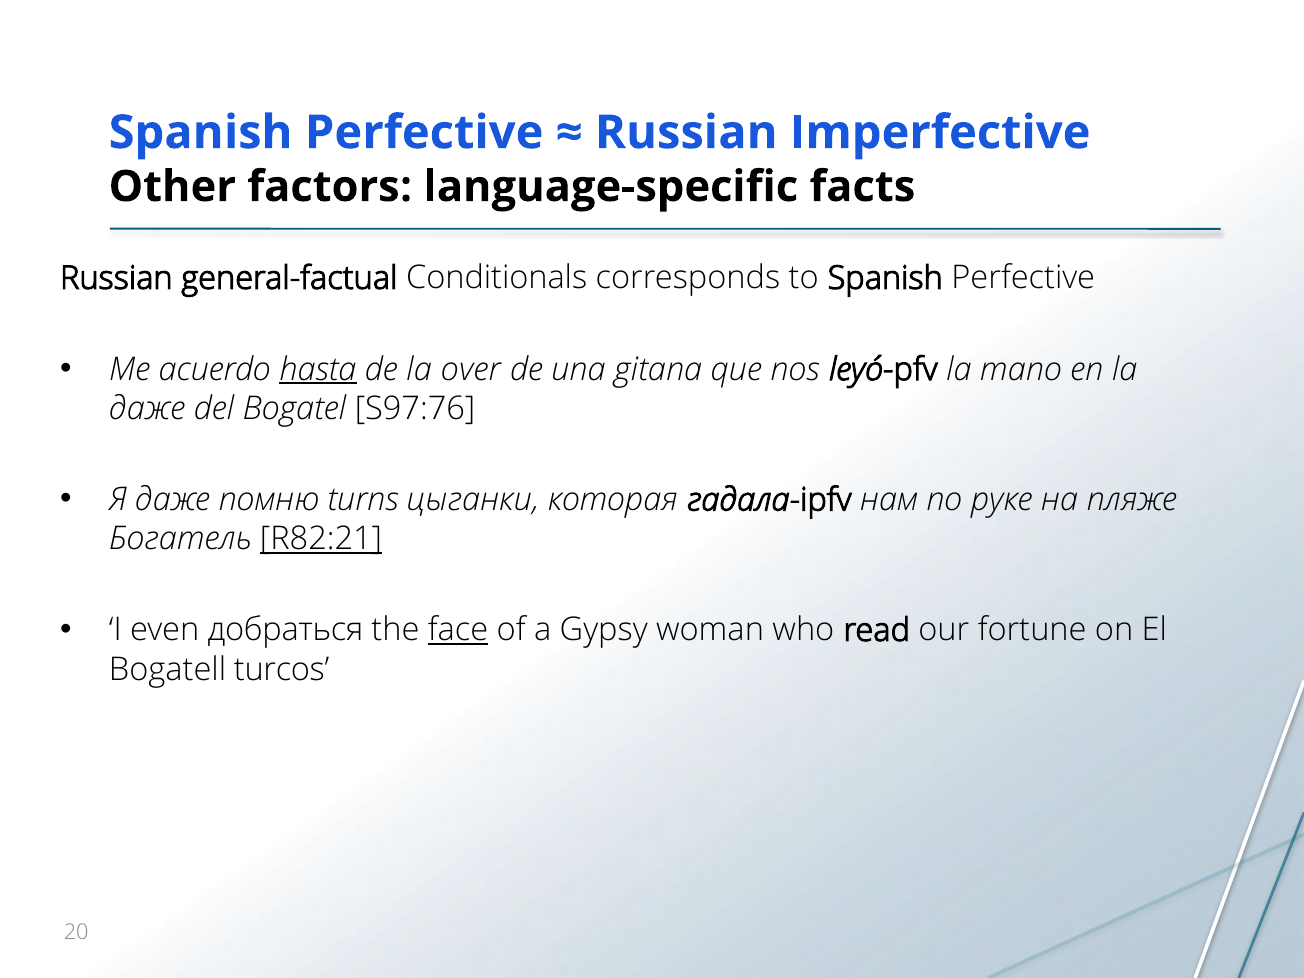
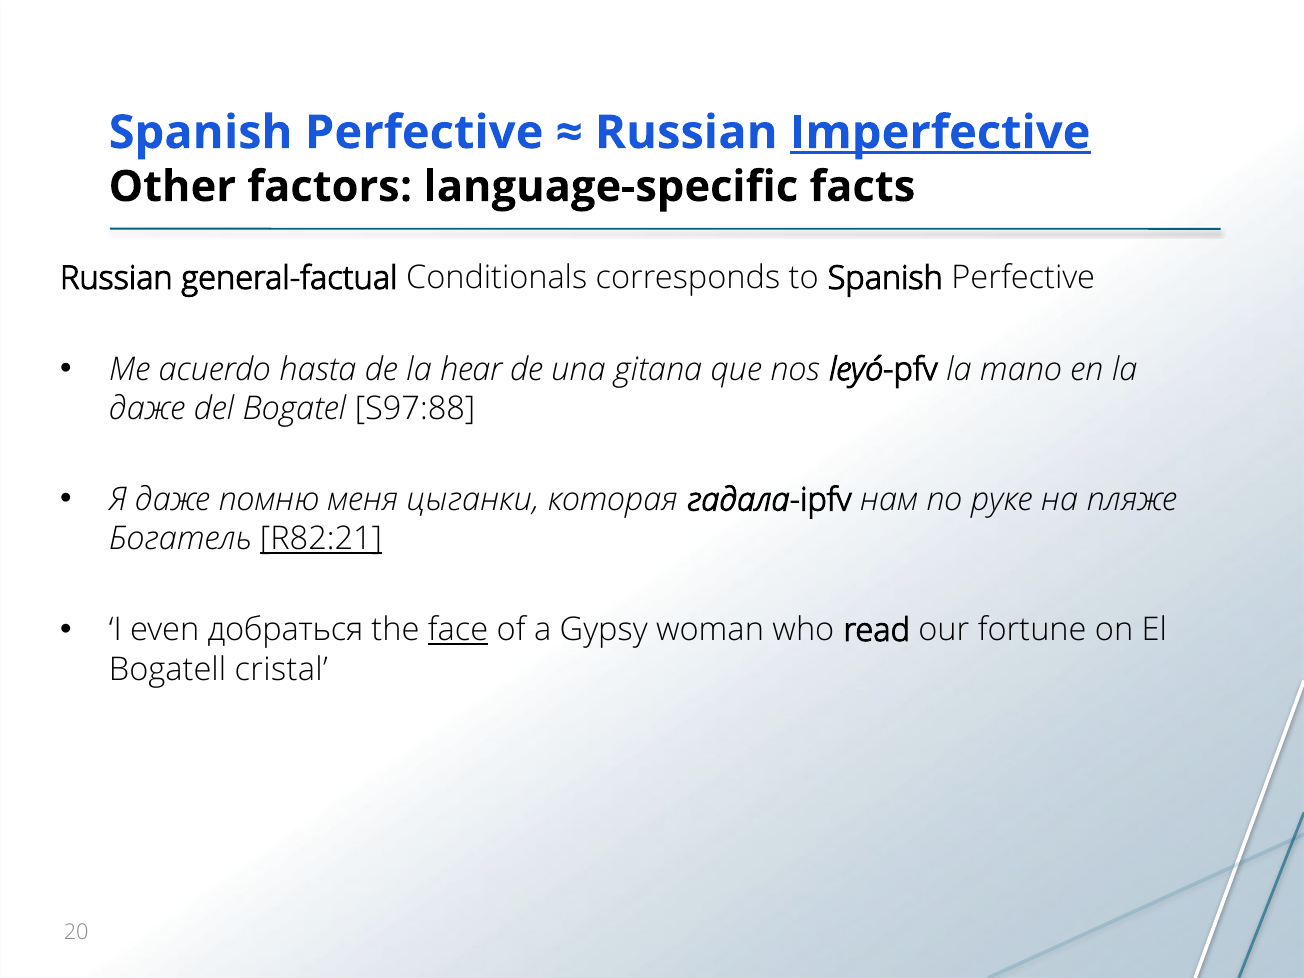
Imperfective underline: none -> present
hasta underline: present -> none
over: over -> hear
S97:76: S97:76 -> S97:88
turns: turns -> меня
turcos: turcos -> cristal
